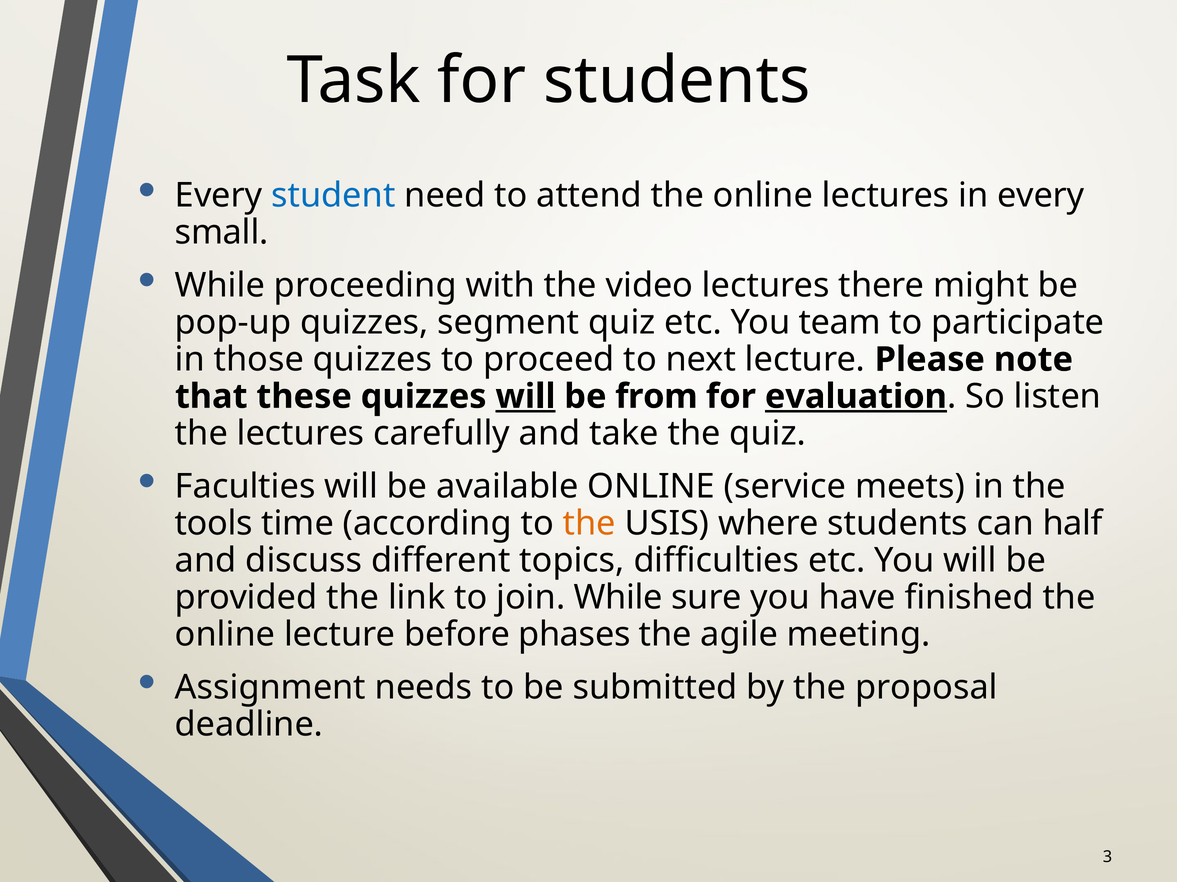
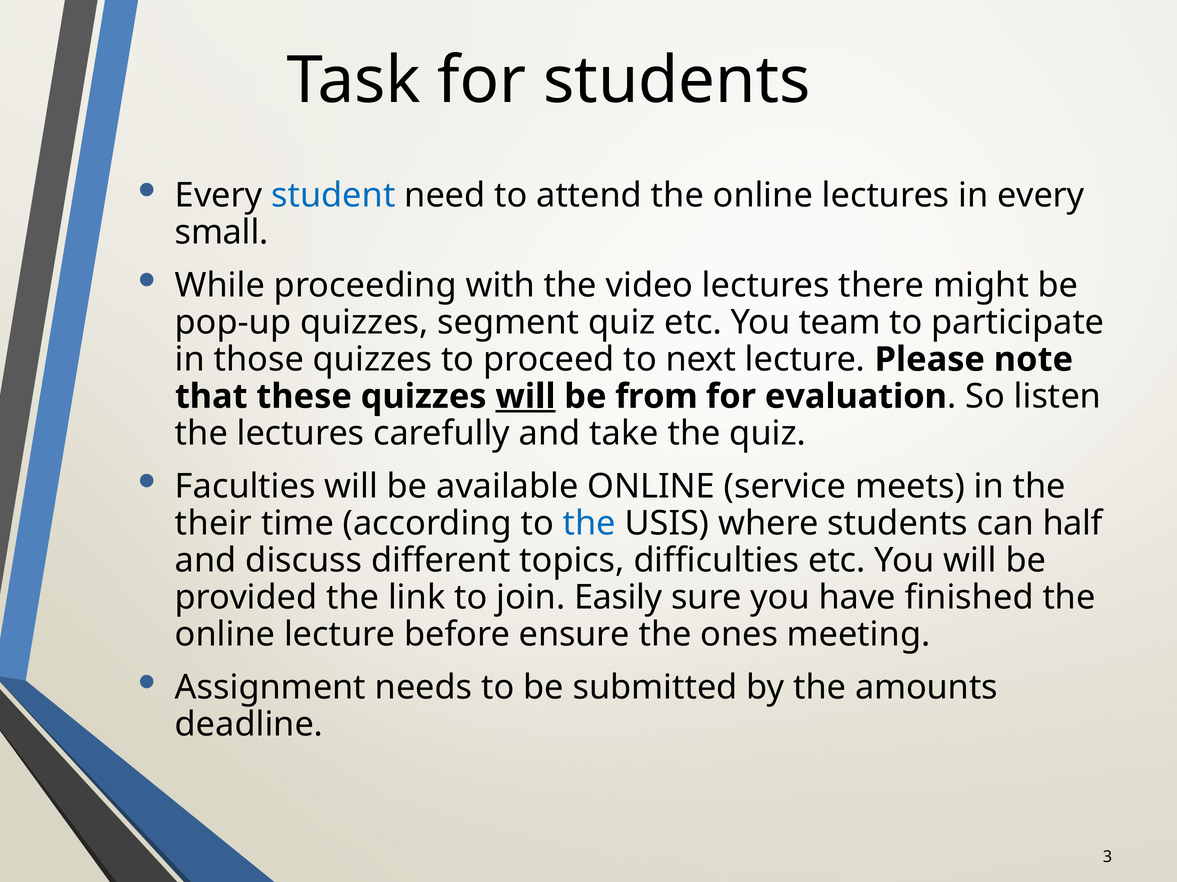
evaluation underline: present -> none
tools: tools -> their
the at (589, 524) colour: orange -> blue
join While: While -> Easily
phases: phases -> ensure
agile: agile -> ones
proposal: proposal -> amounts
